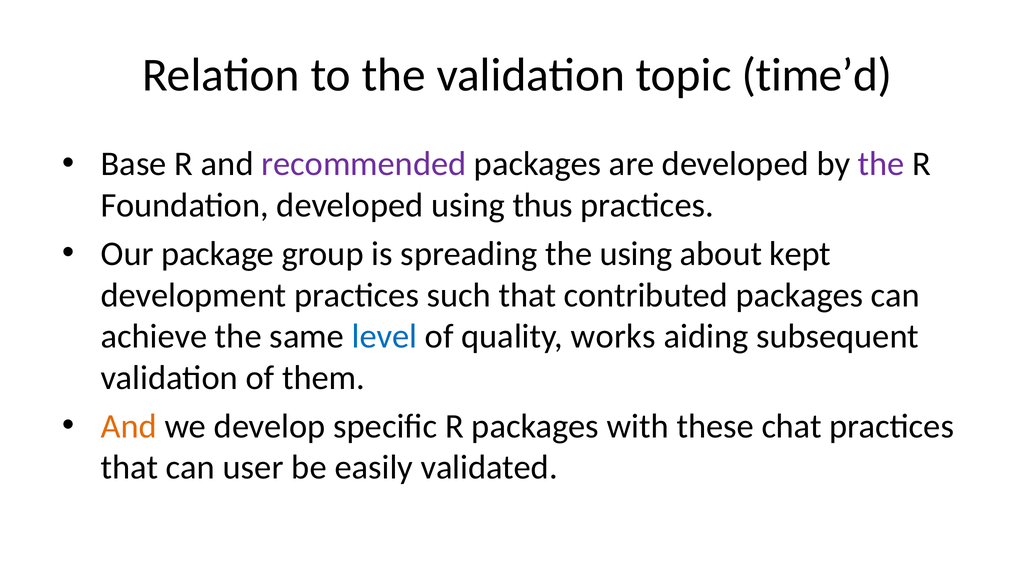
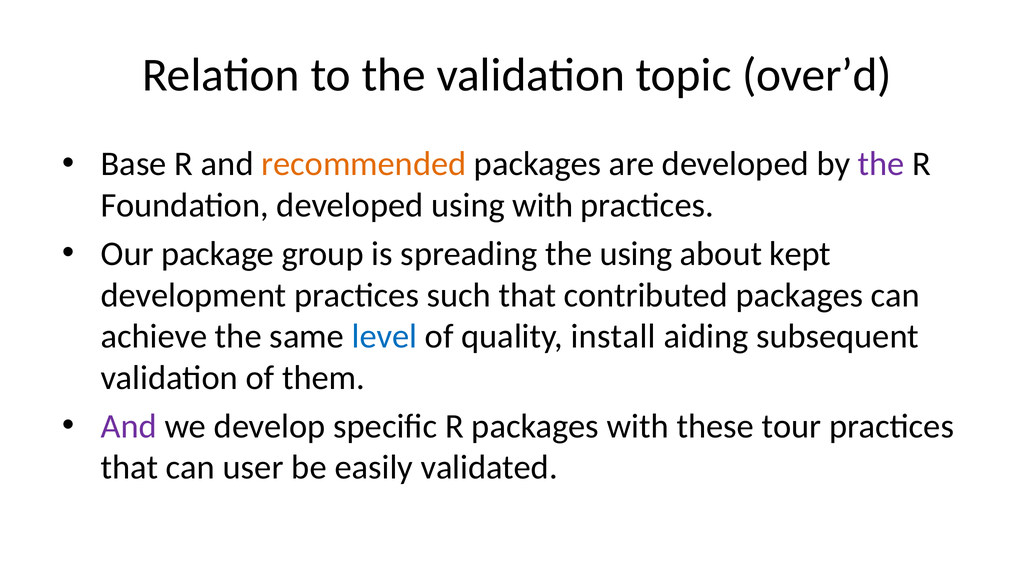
time’d: time’d -> over’d
recommended colour: purple -> orange
using thus: thus -> with
works: works -> install
And at (129, 426) colour: orange -> purple
chat: chat -> tour
